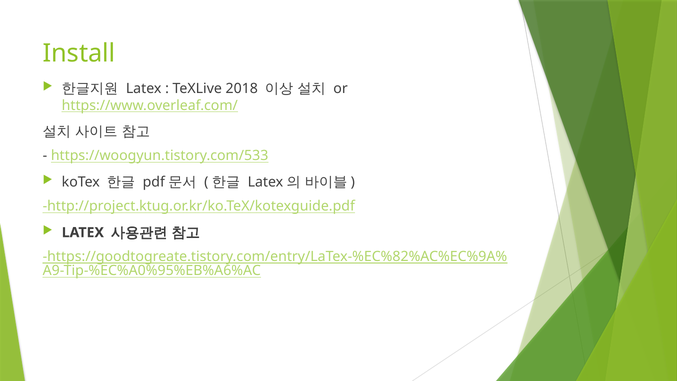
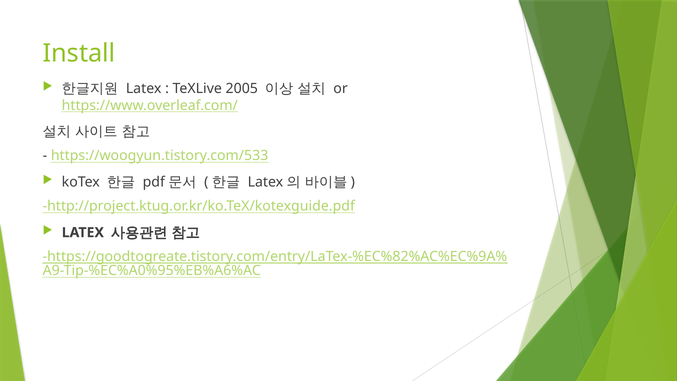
2018: 2018 -> 2005
